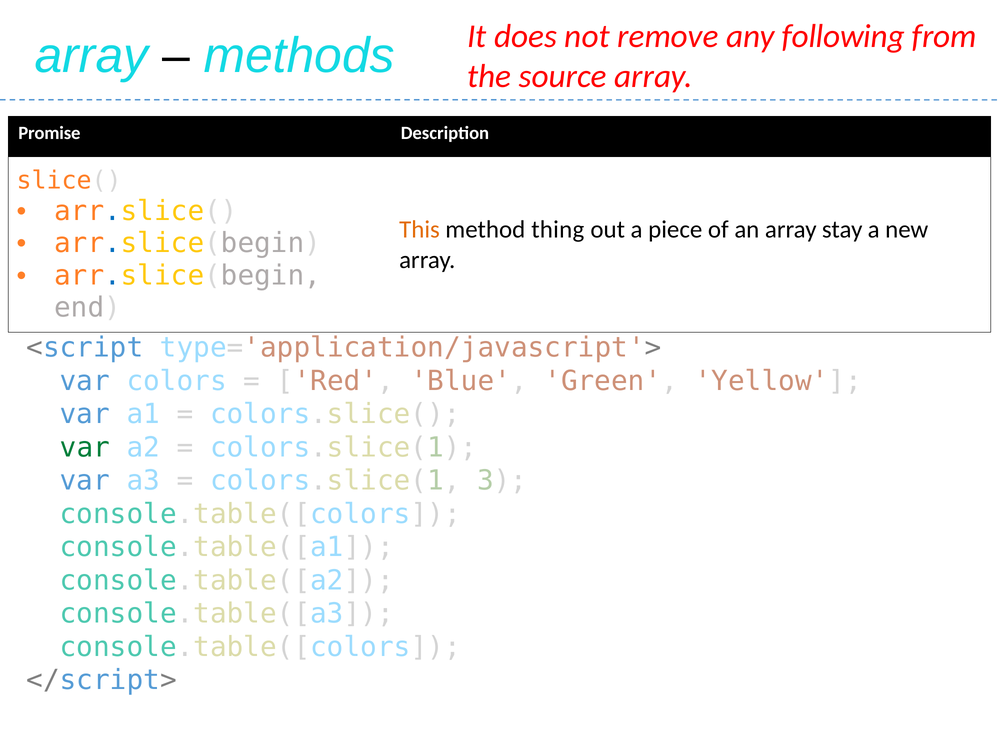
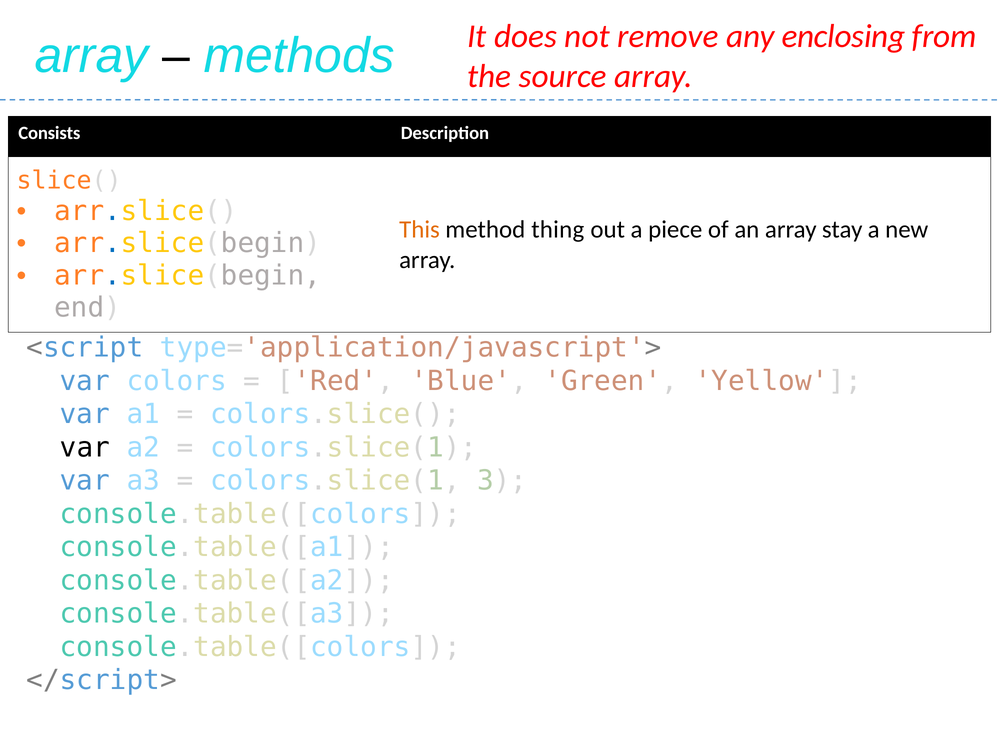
following: following -> enclosing
Promise: Promise -> Consists
var at (85, 448) colour: green -> black
